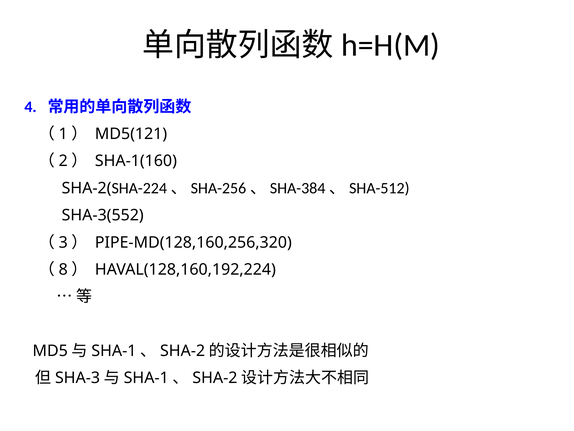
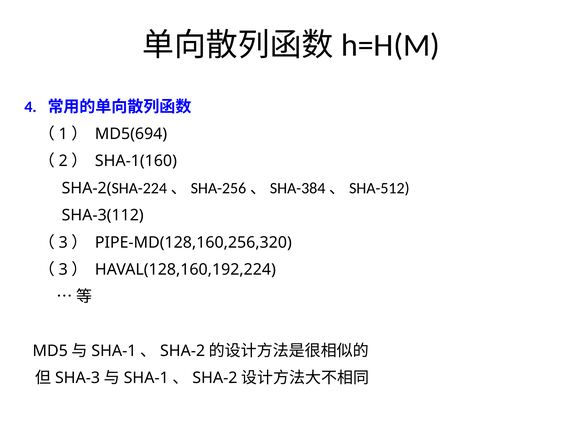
MD5(121: MD5(121 -> MD5(694
SHA-3(552: SHA-3(552 -> SHA-3(112
8 at (63, 269): 8 -> 3
